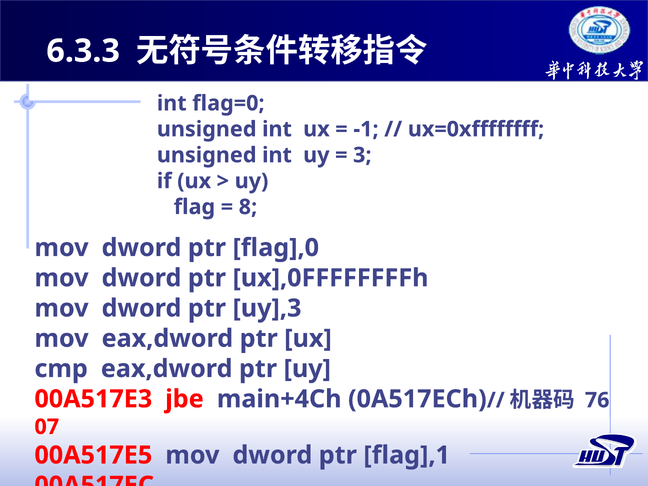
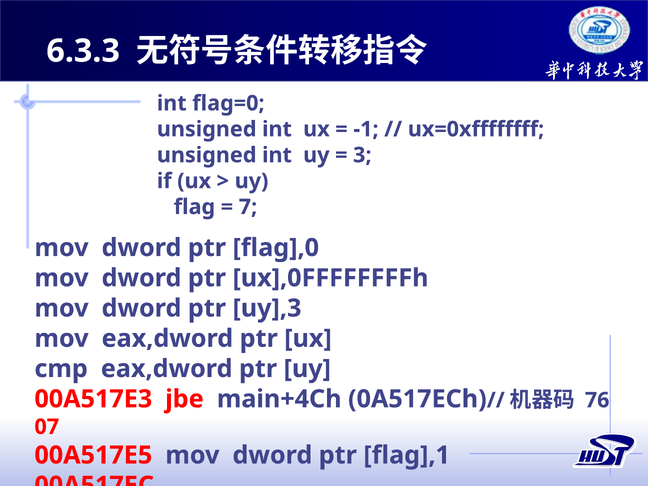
8: 8 -> 7
